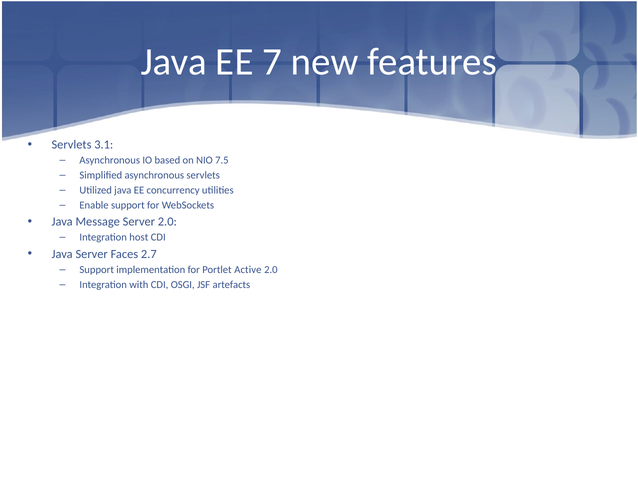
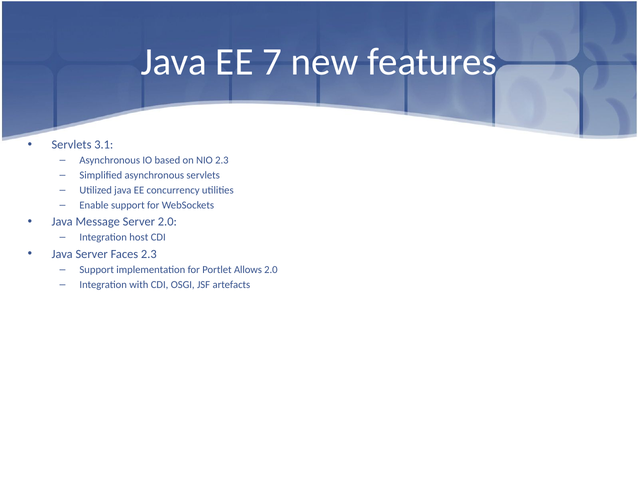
NIO 7.5: 7.5 -> 2.3
Faces 2.7: 2.7 -> 2.3
Active: Active -> Allows
